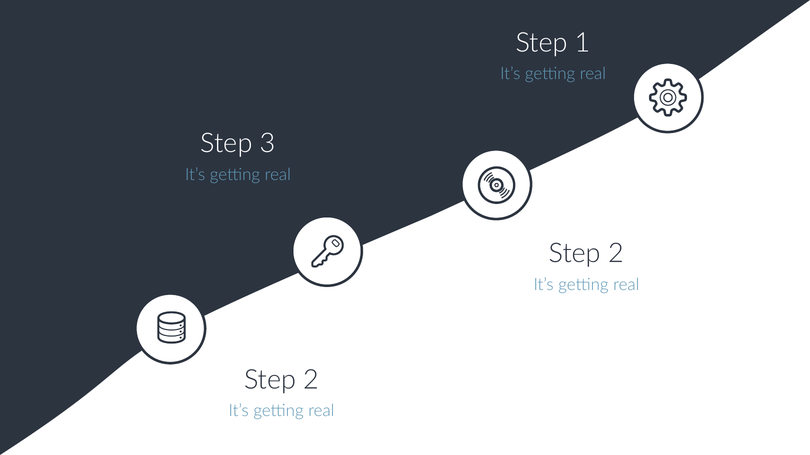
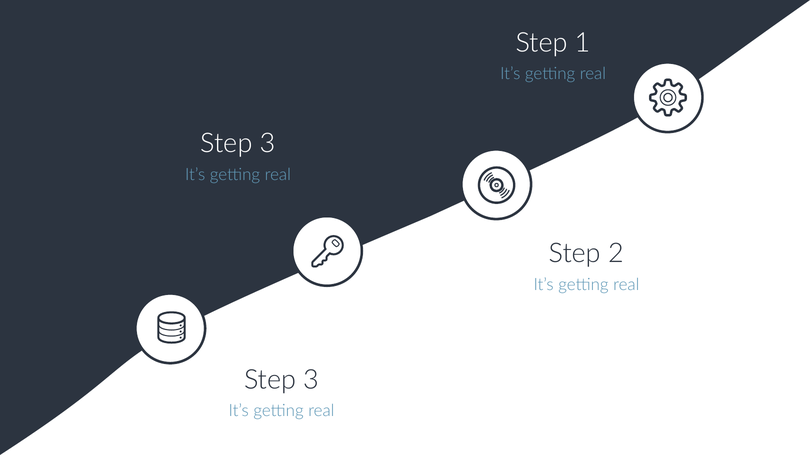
2 at (311, 380): 2 -> 3
